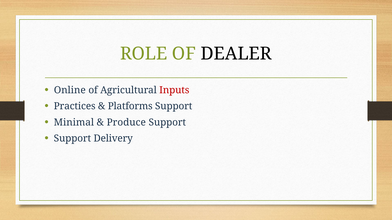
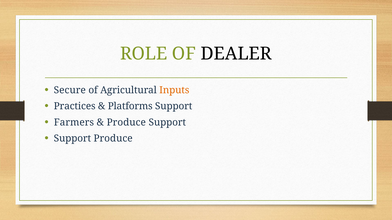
Online: Online -> Secure
Inputs colour: red -> orange
Minimal: Minimal -> Farmers
Support Delivery: Delivery -> Produce
